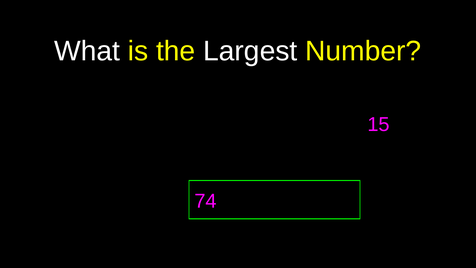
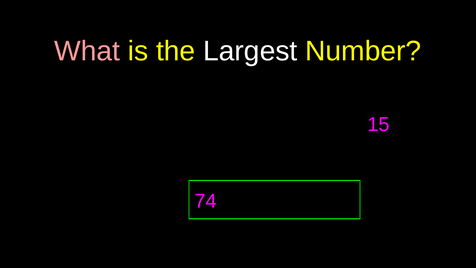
What colour: white -> pink
